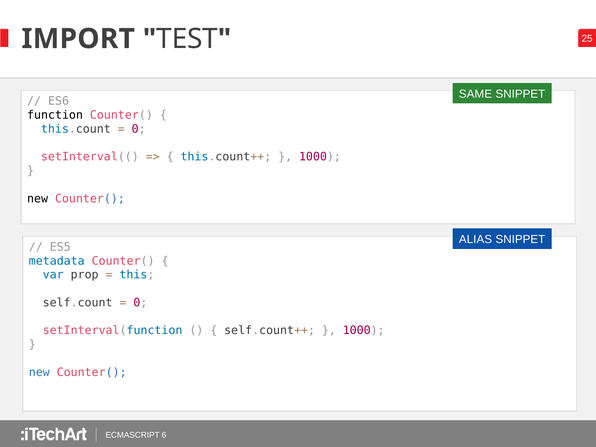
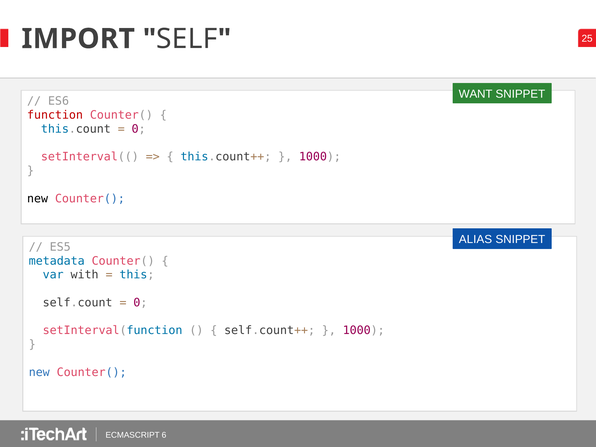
TEST: TEST -> SELF
SAME: SAME -> WANT
function colour: black -> red
prop: prop -> with
